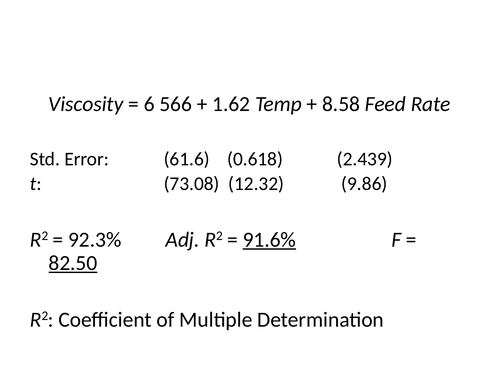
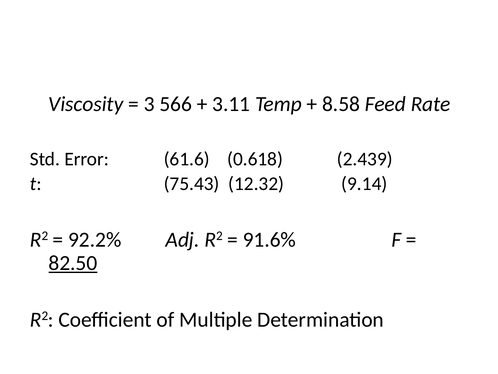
6: 6 -> 3
1.62: 1.62 -> 3.11
73.08: 73.08 -> 75.43
9.86: 9.86 -> 9.14
92.3%: 92.3% -> 92.2%
91.6% underline: present -> none
